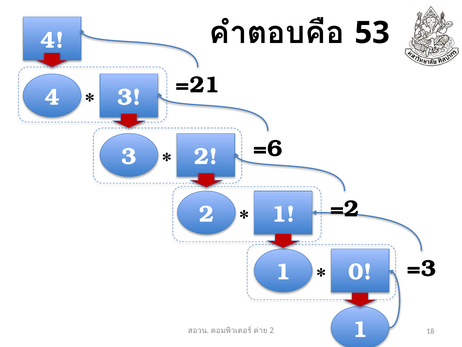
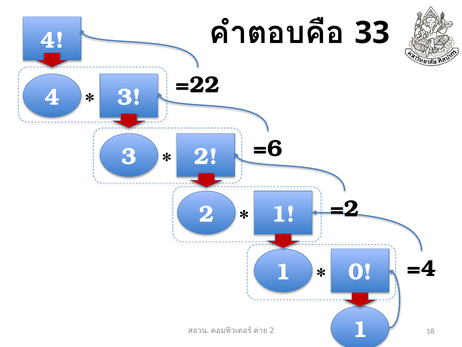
53: 53 -> 33
=21: =21 -> =22
=3: =3 -> =4
